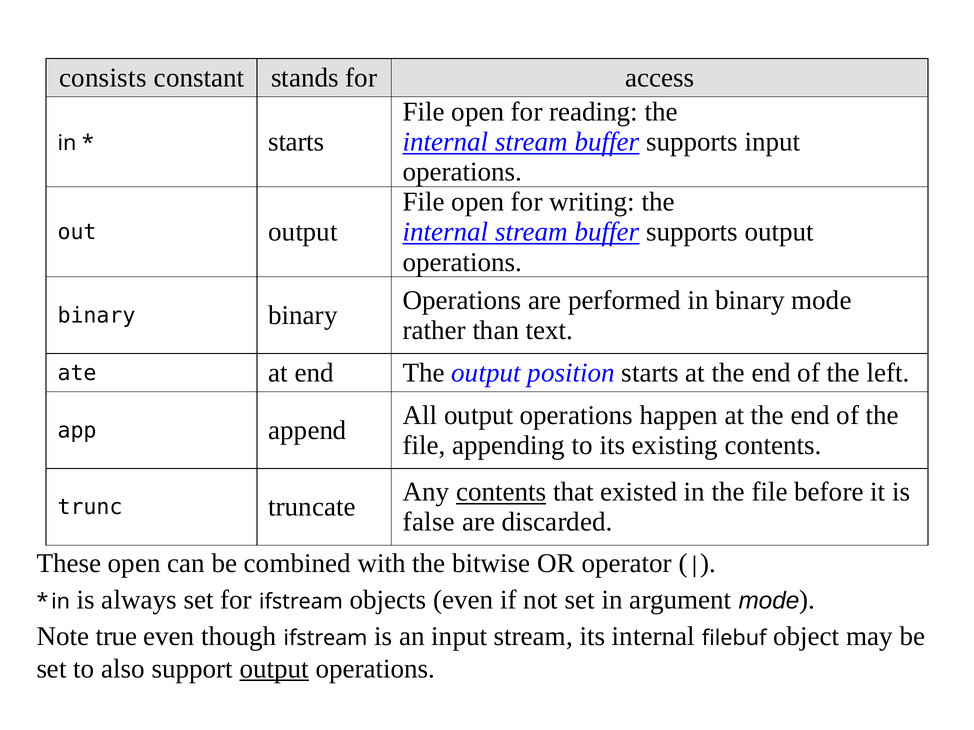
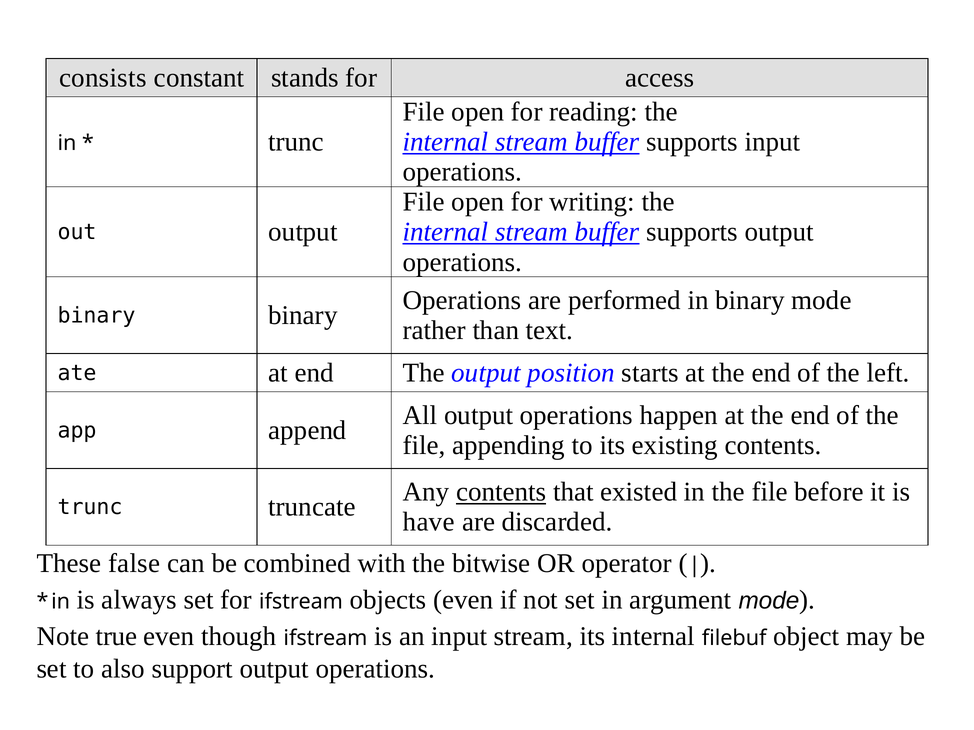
starts at (296, 142): starts -> trunc
false: false -> have
These open: open -> false
output at (274, 669) underline: present -> none
